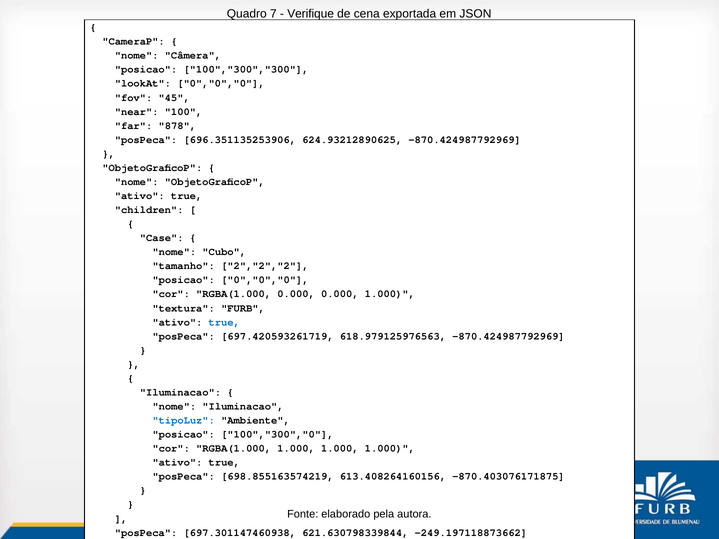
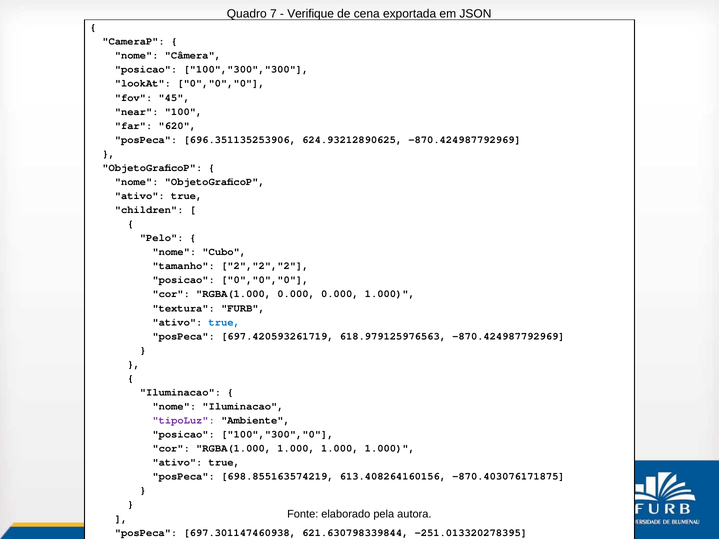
878: 878 -> 620
Case: Case -> Pelo
tipoLuz colour: blue -> purple
-249.197118873662: -249.197118873662 -> -251.013320278395
